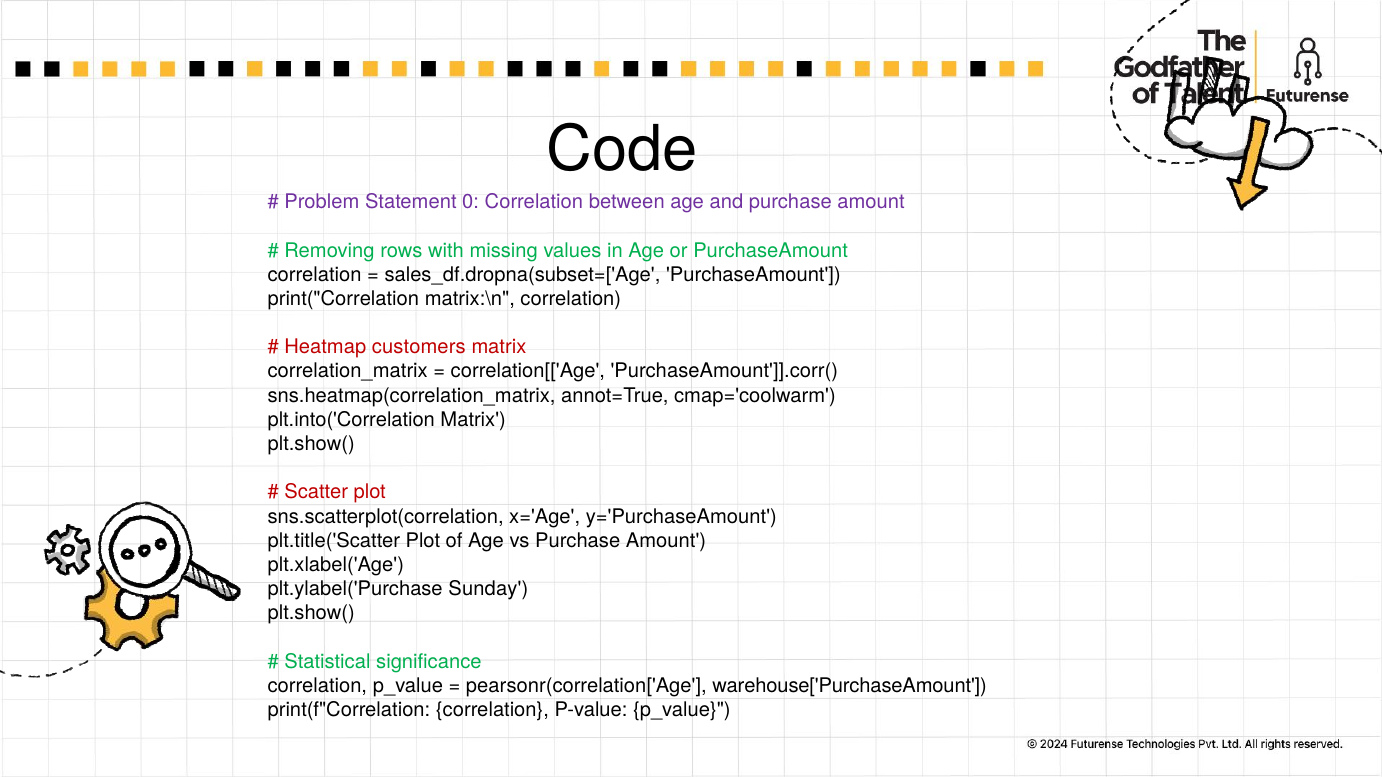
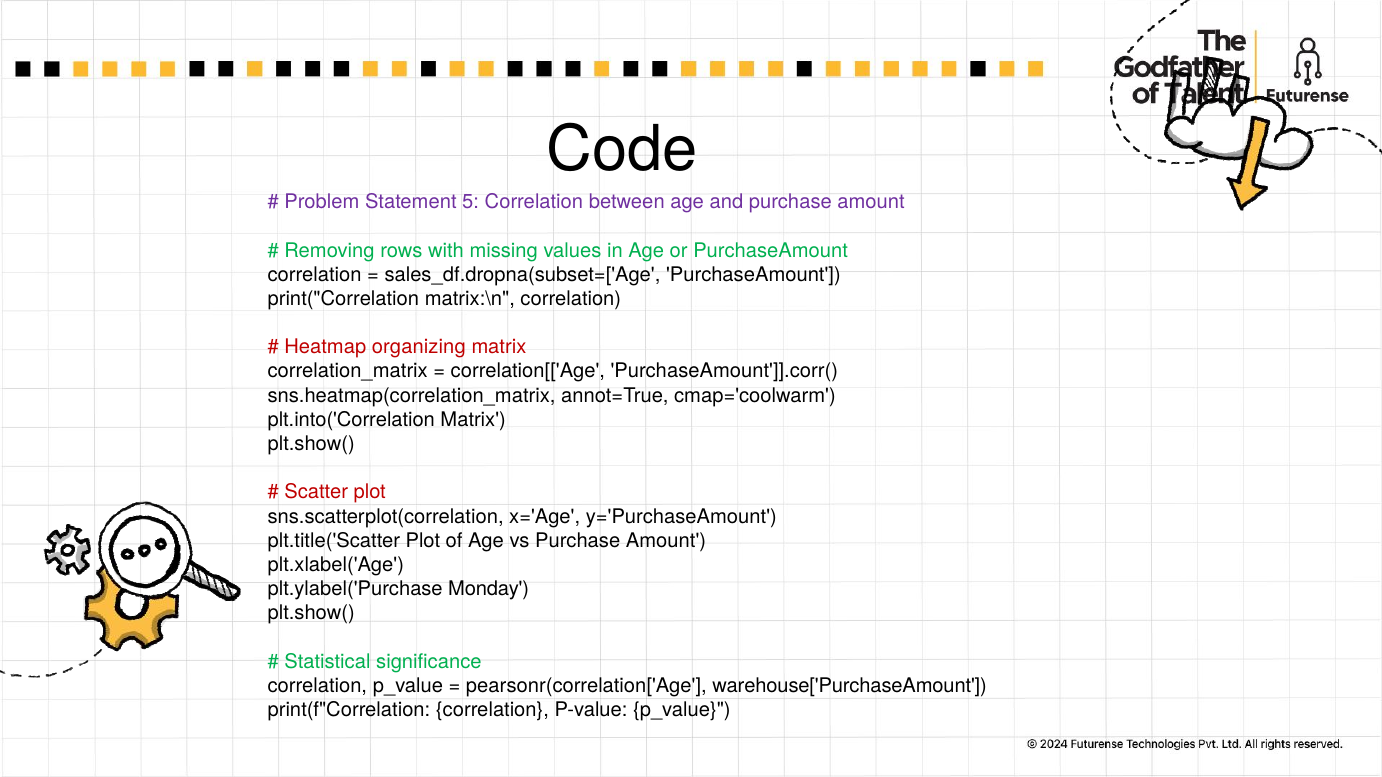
0: 0 -> 5
customers: customers -> organizing
Sunday: Sunday -> Monday
